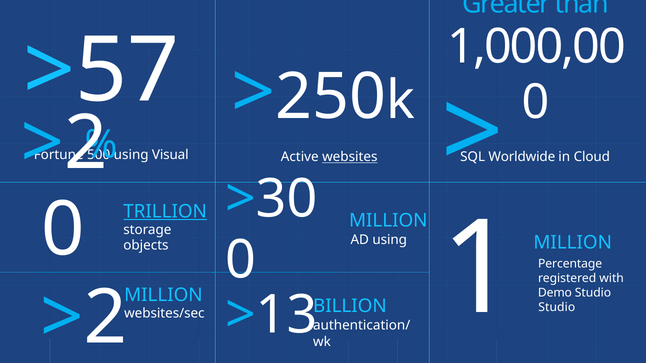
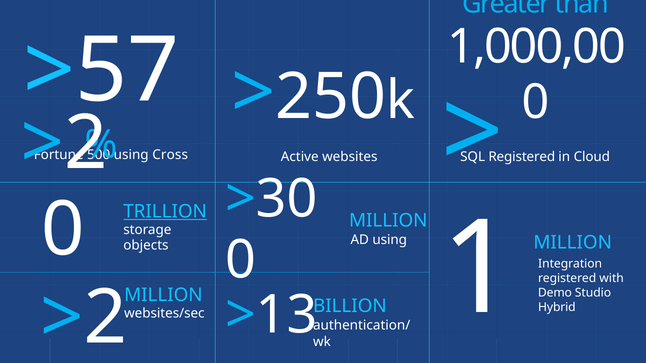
Visual: Visual -> Cross
Worldwide at (522, 157): Worldwide -> Registered
websites underline: present -> none
Percentage: Percentage -> Integration
Studio at (557, 308): Studio -> Hybrid
